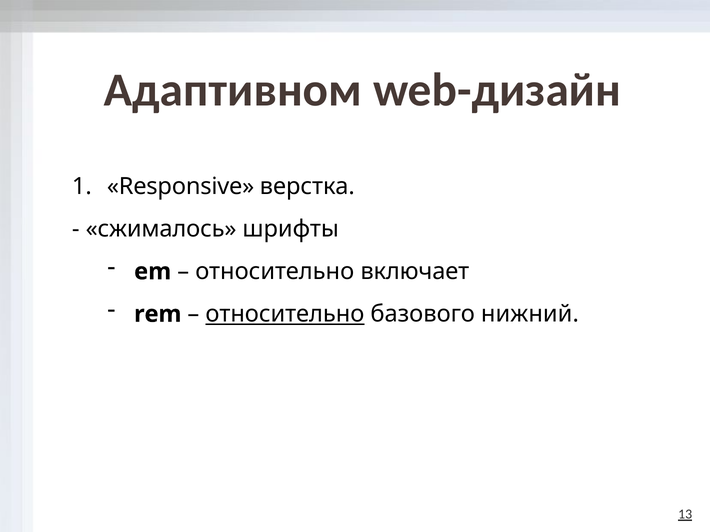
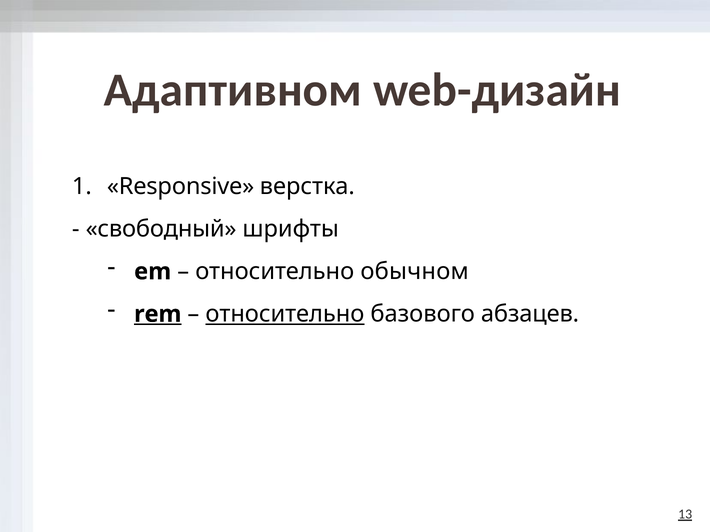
сжималось: сжималось -> свободный
включает: включает -> обычном
rem underline: none -> present
нижний: нижний -> абзацев
